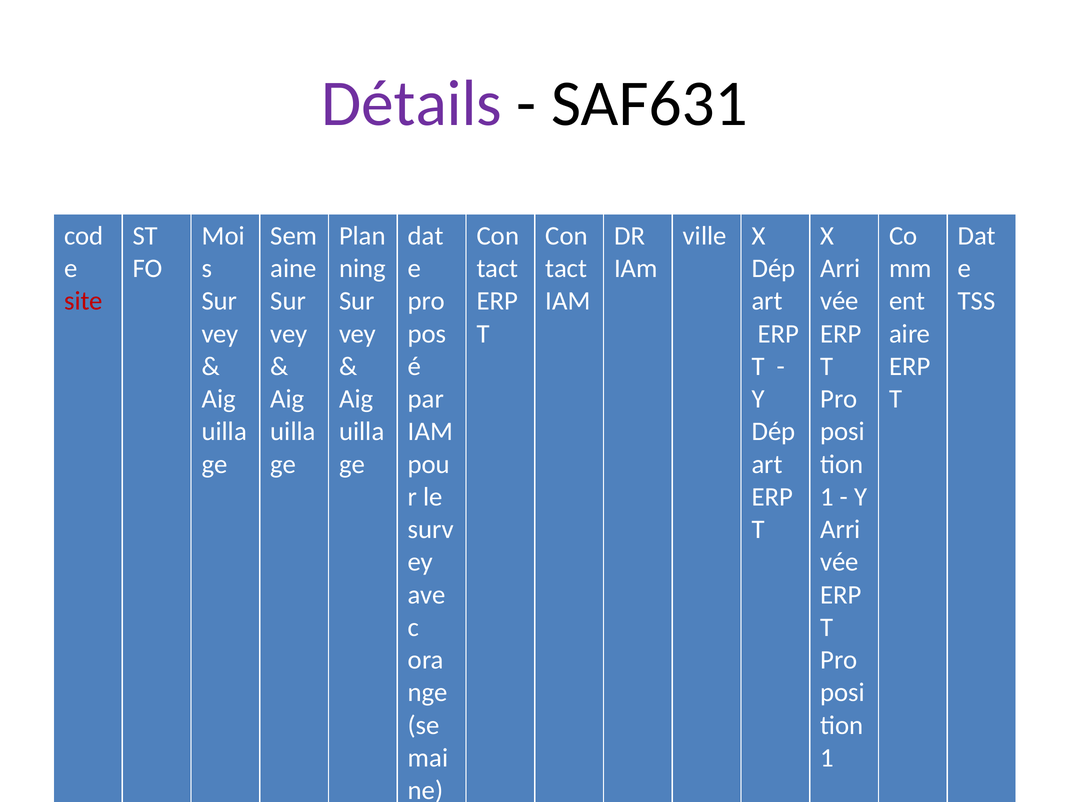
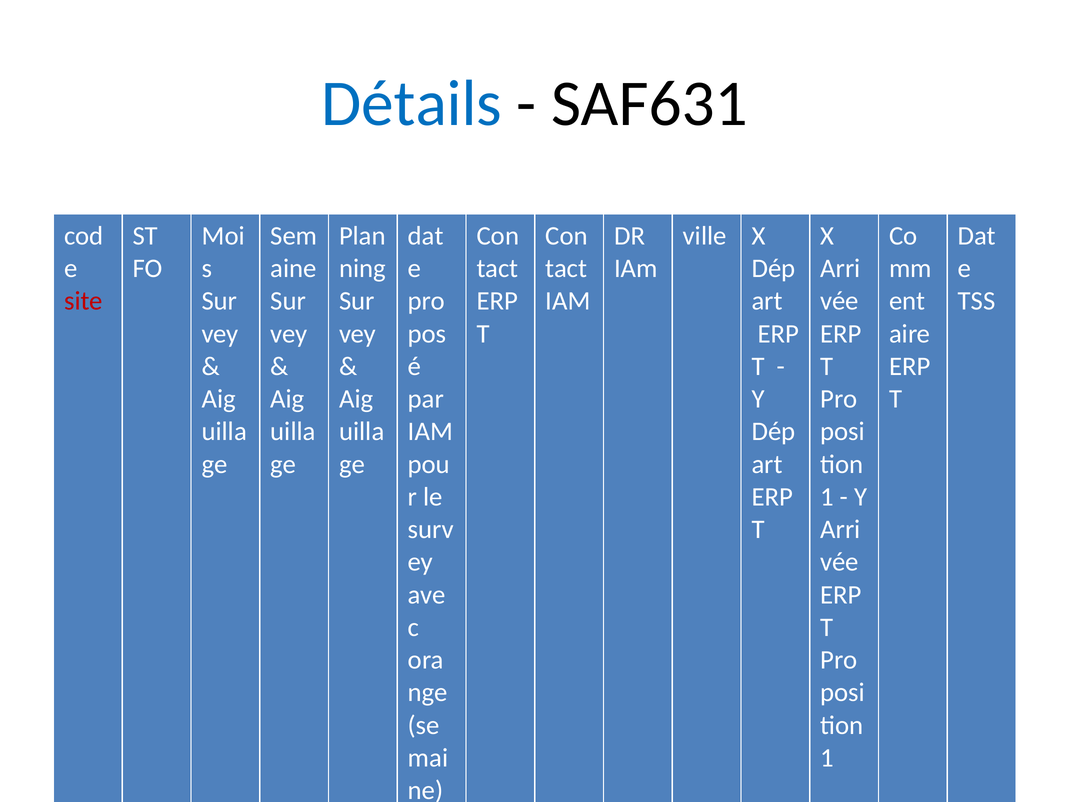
Détails colour: purple -> blue
